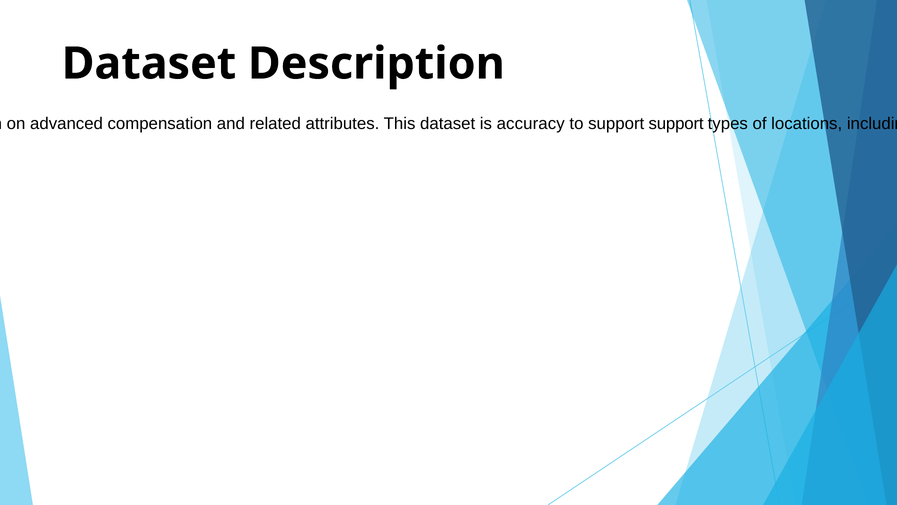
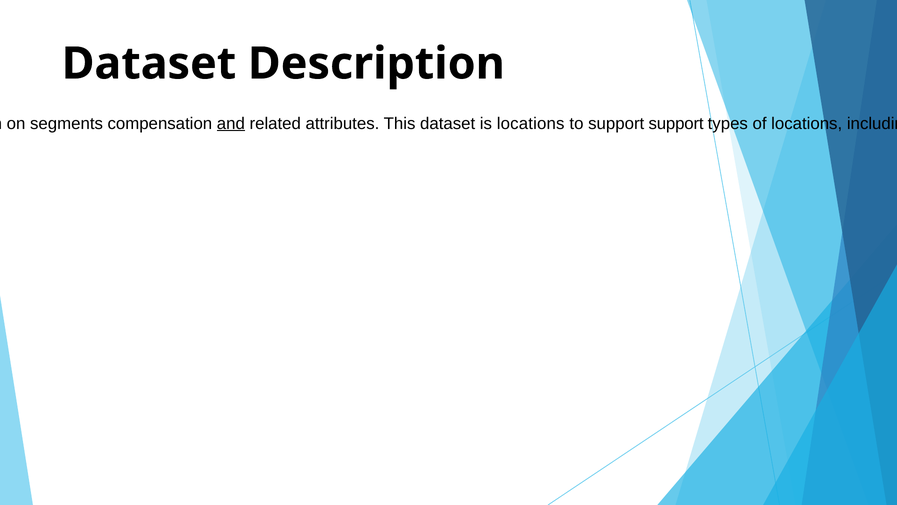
on advanced: advanced -> segments
and at (231, 123) underline: none -> present
is accuracy: accuracy -> locations
